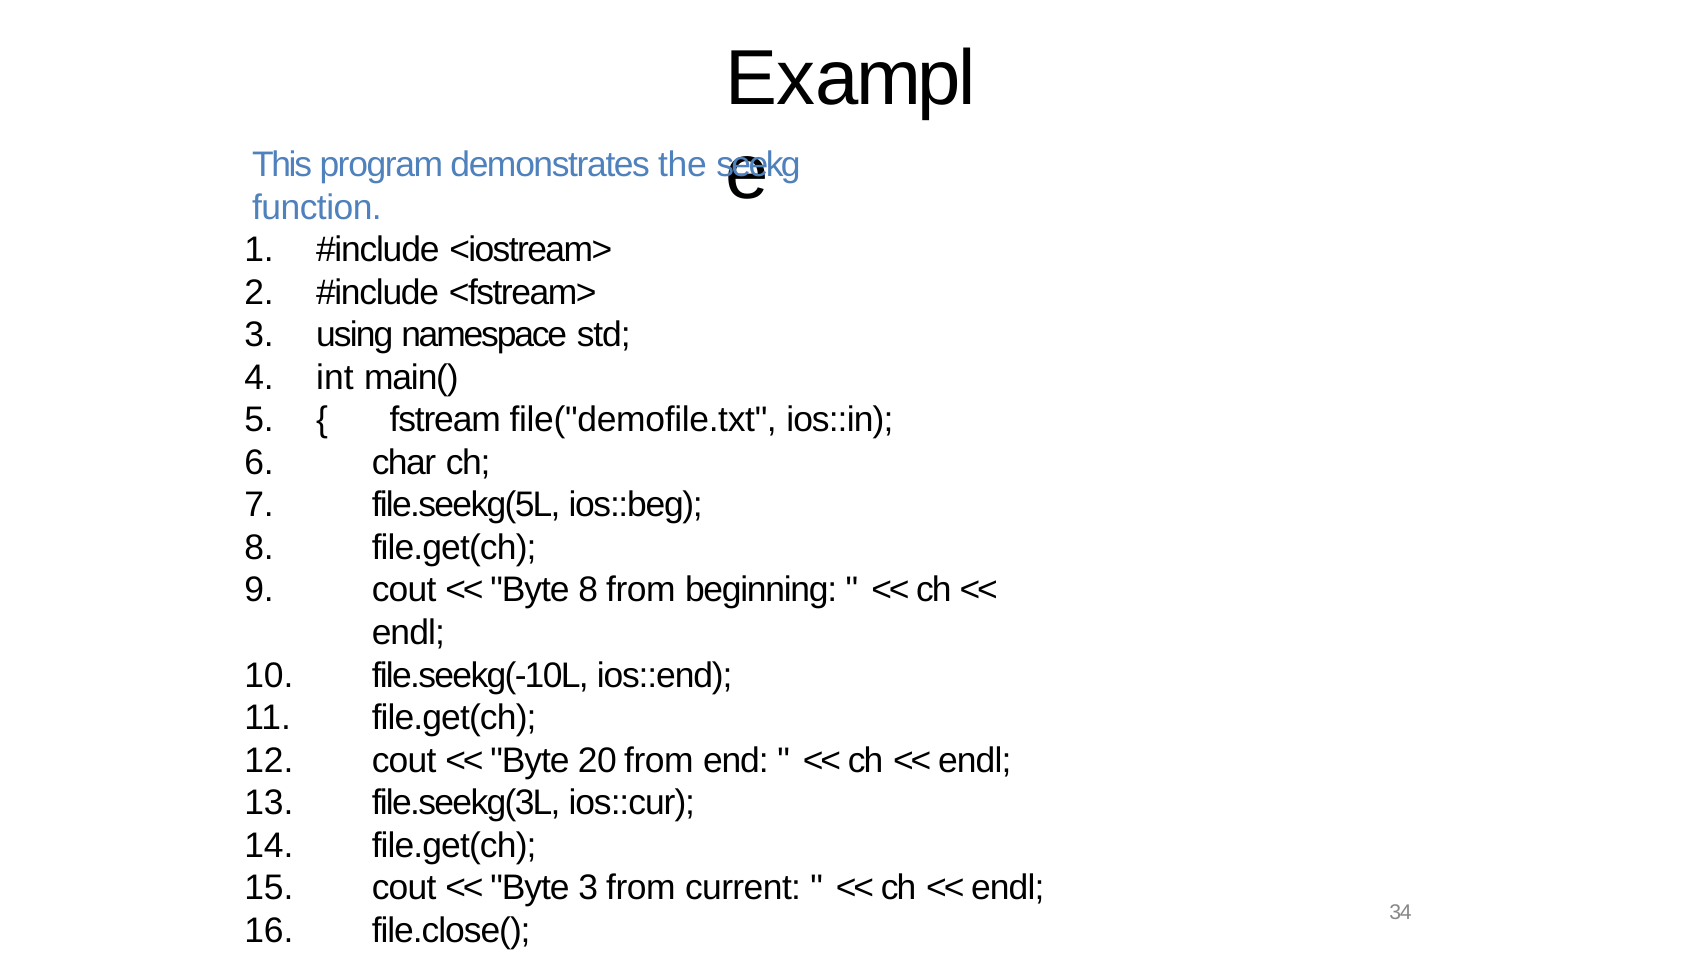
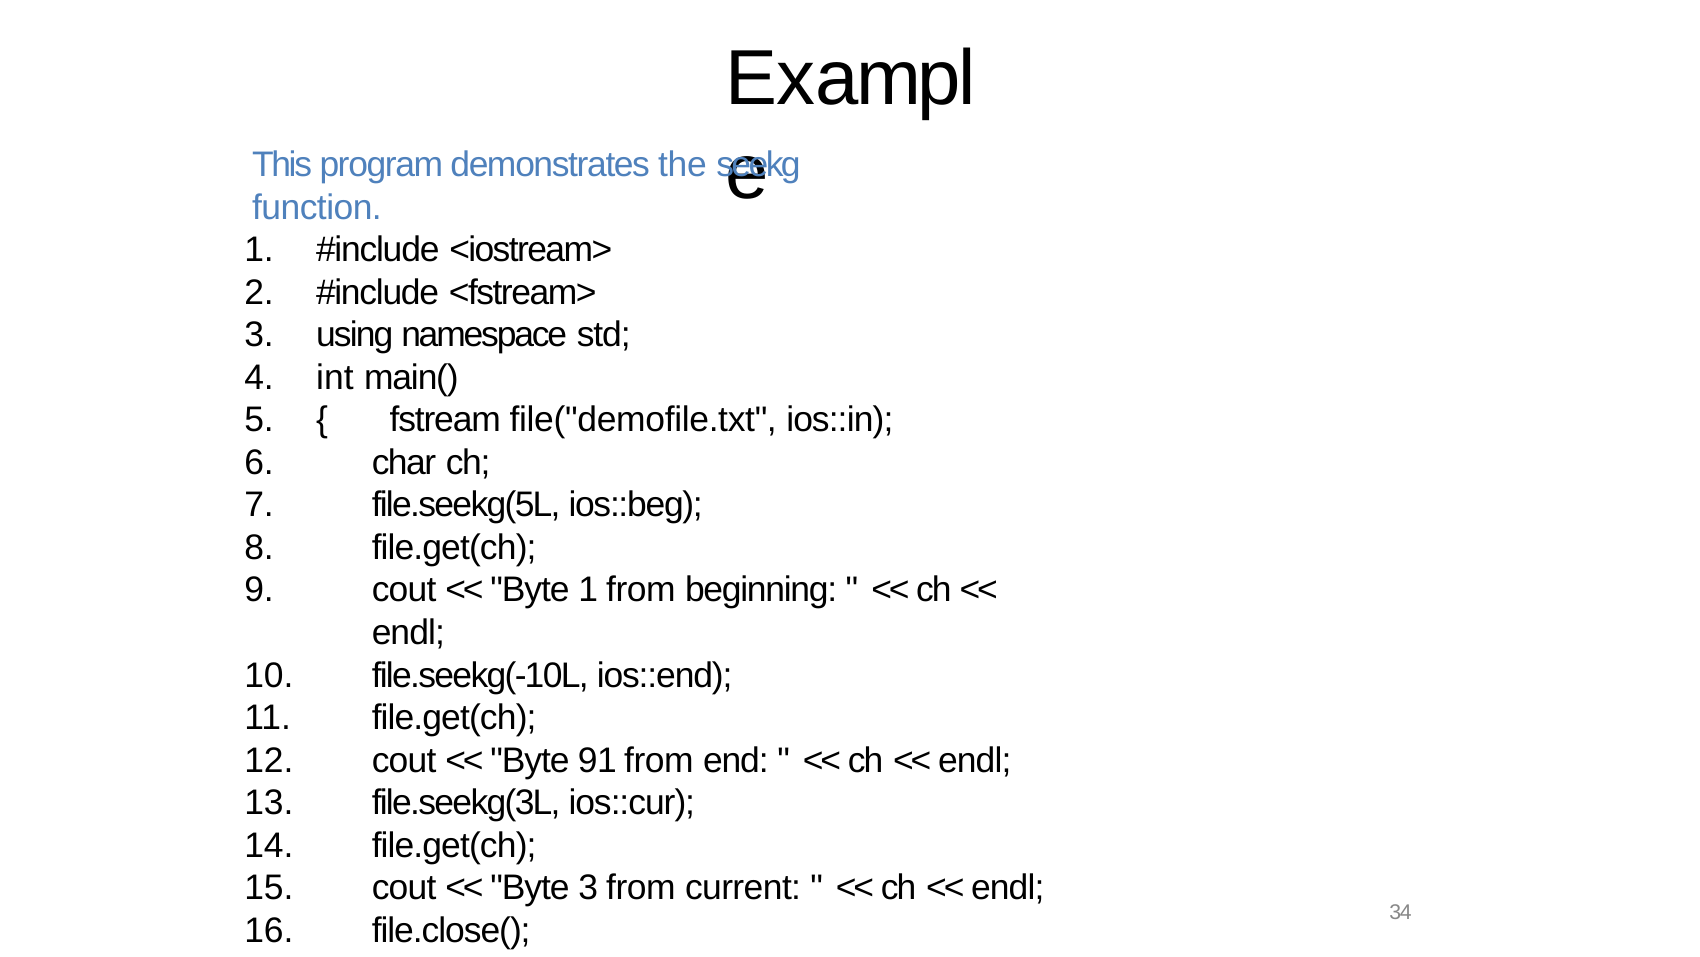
Byte 8: 8 -> 1
20: 20 -> 91
